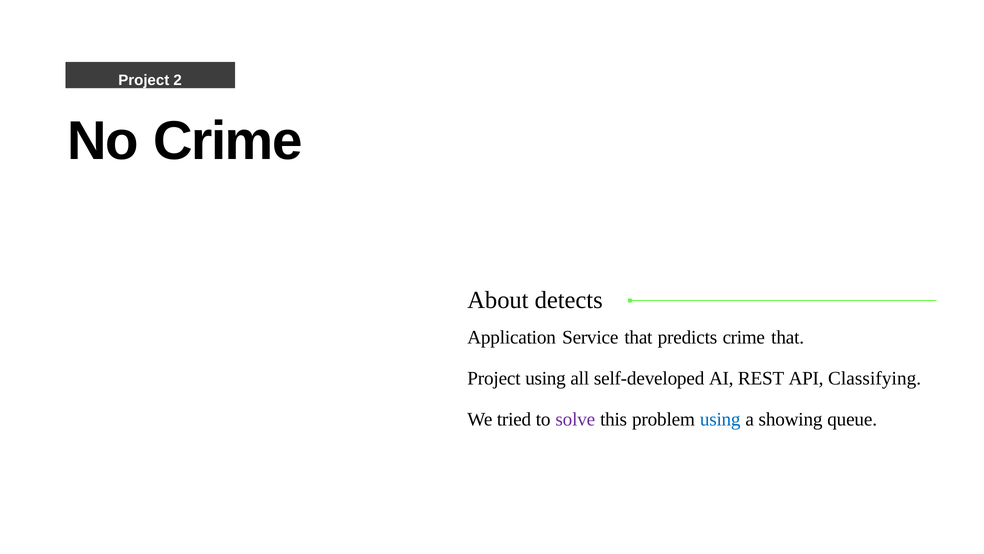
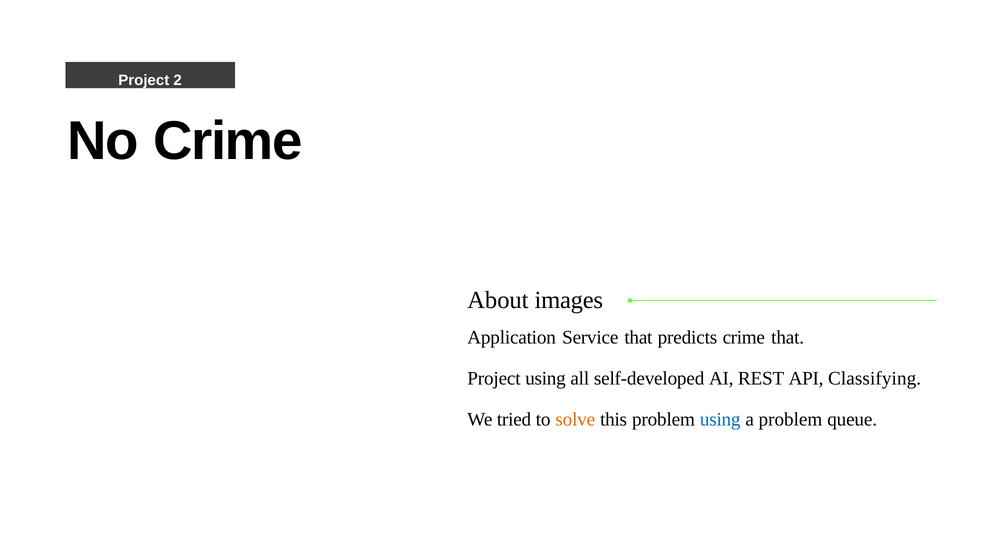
detects: detects -> images
solve colour: purple -> orange
a showing: showing -> problem
